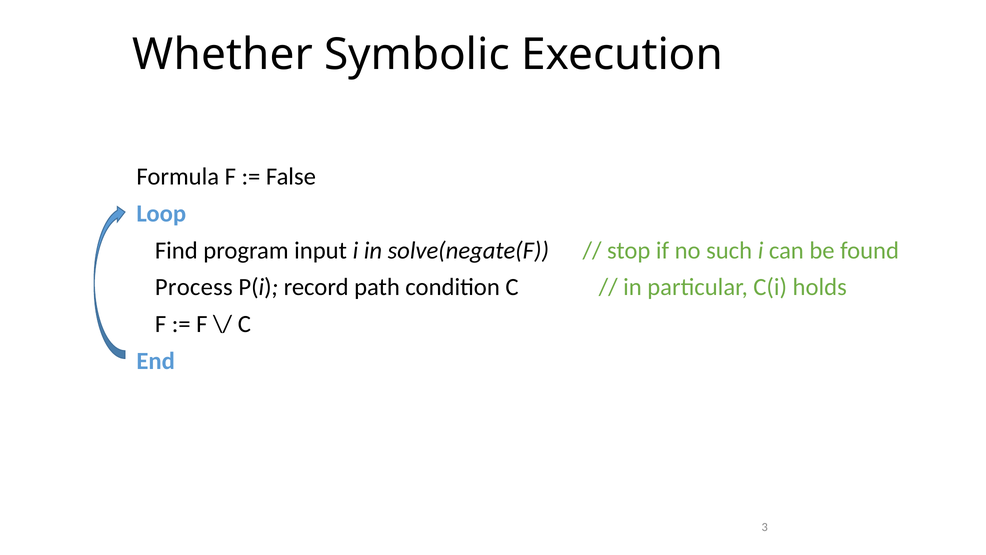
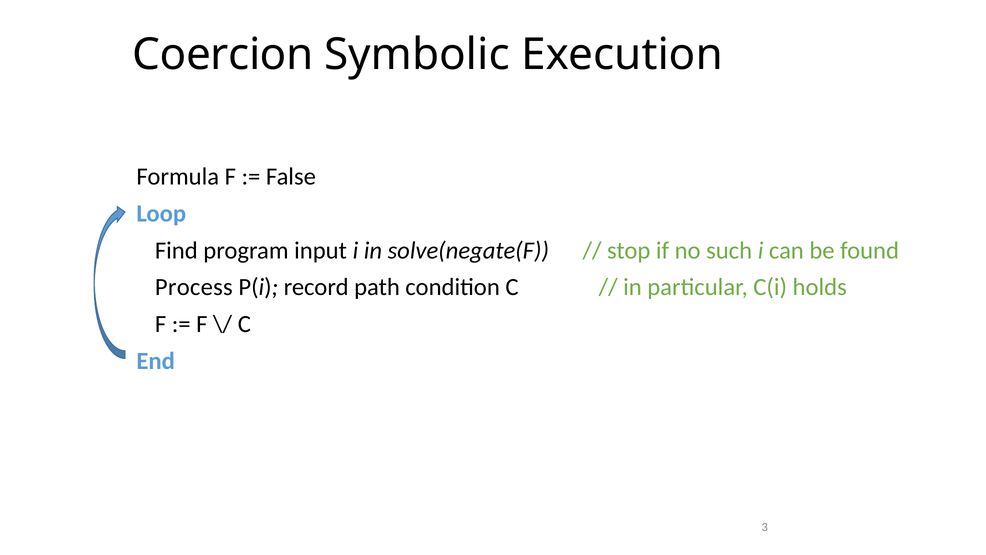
Whether: Whether -> Coercion
